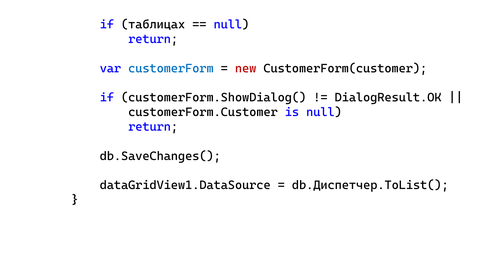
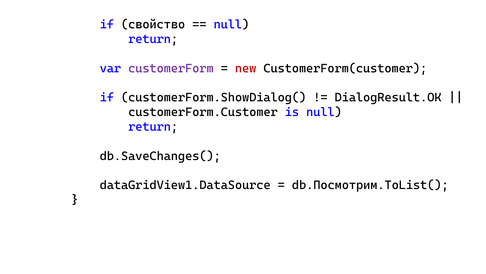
таблицах: таблицах -> свойство
customerForm colour: blue -> purple
db.Диспетчер.ToList(: db.Диспетчер.ToList( -> db.Посмотрим.ToList(
